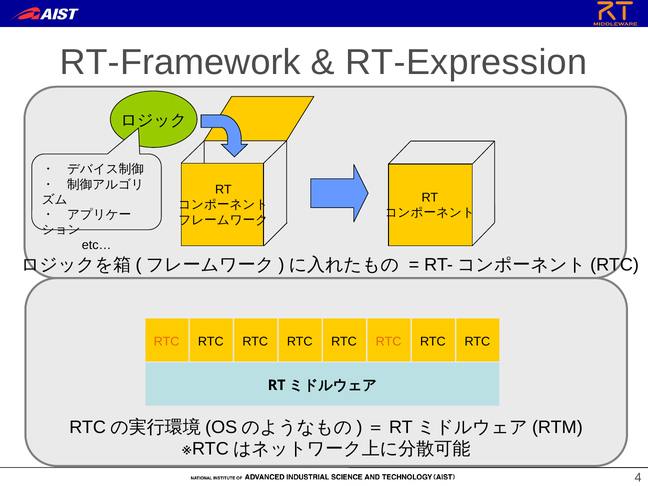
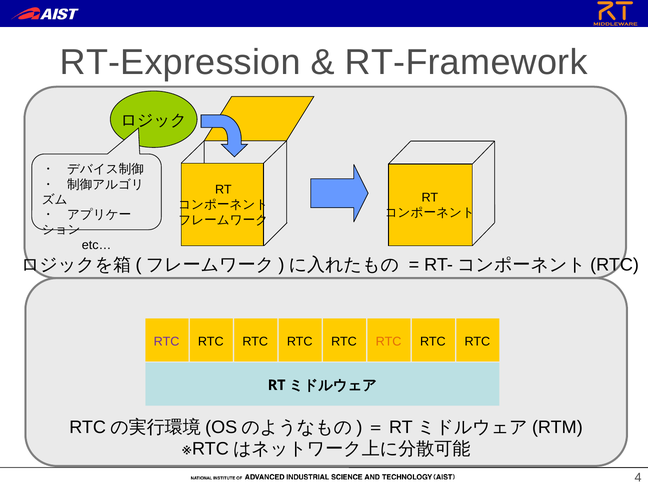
RT-Framework: RT-Framework -> RT-Expression
RT-Expression: RT-Expression -> RT-Framework
RTC at (167, 342) colour: orange -> purple
